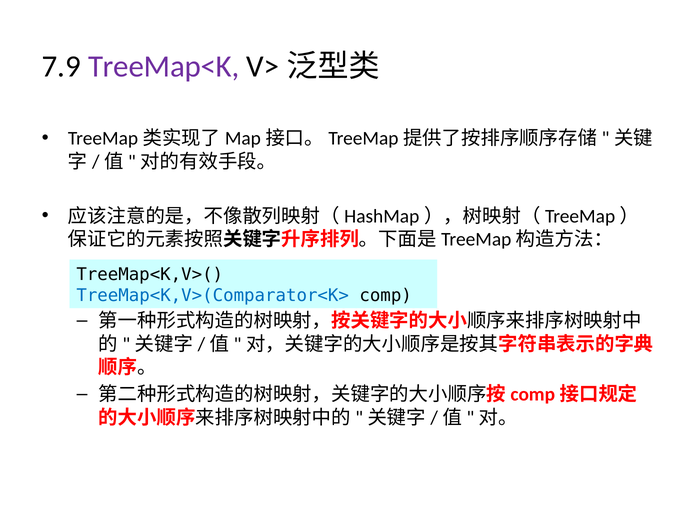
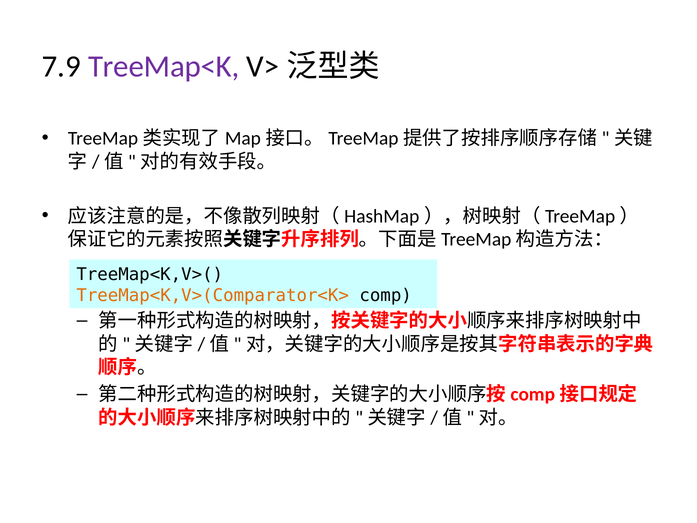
TreeMap<K,V>(Comparator<K> colour: blue -> orange
